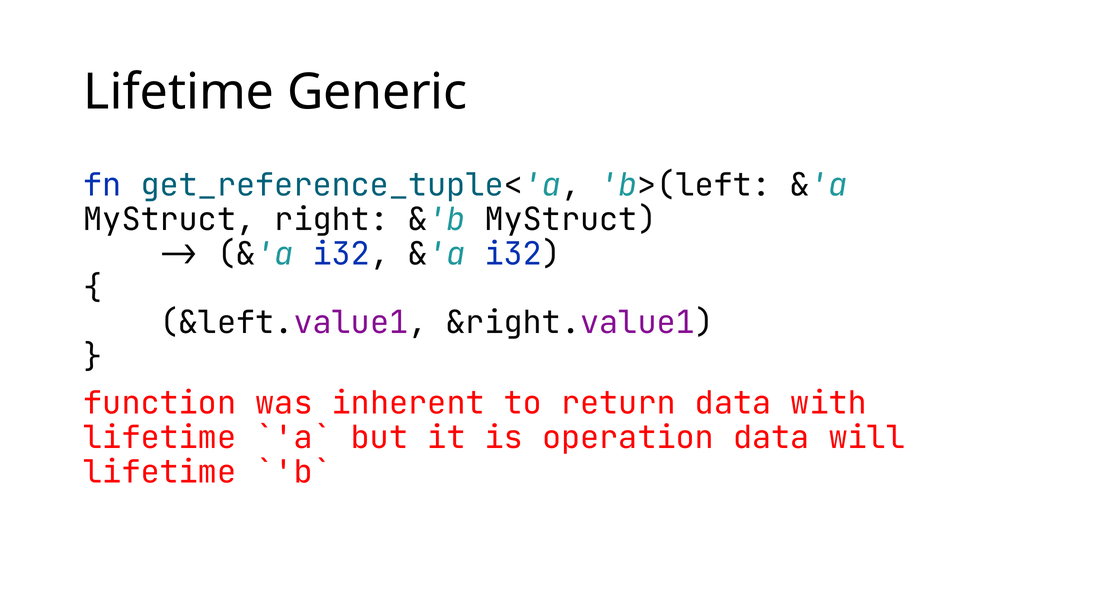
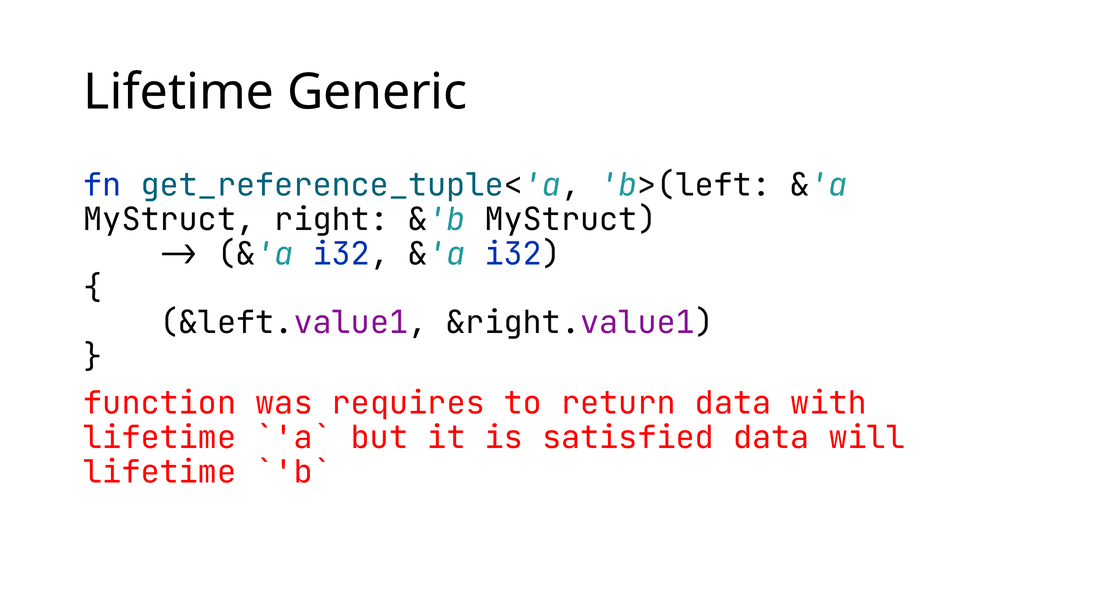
inherent: inherent -> requires
operation: operation -> satisfied
